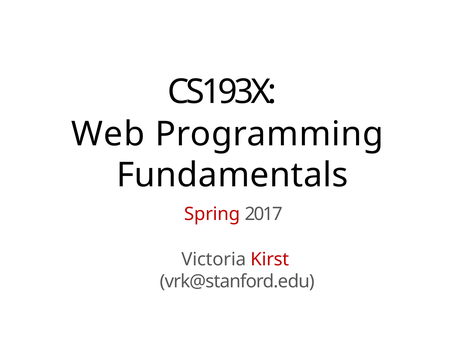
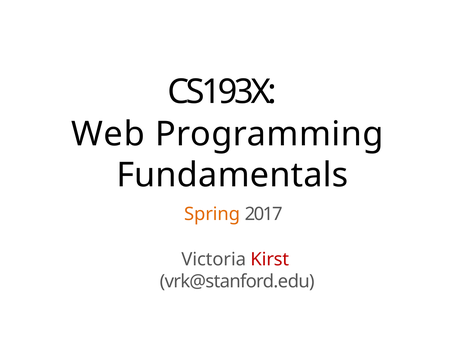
Spring colour: red -> orange
